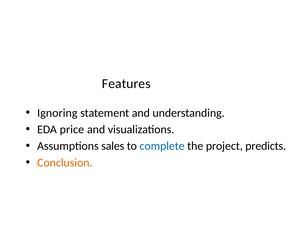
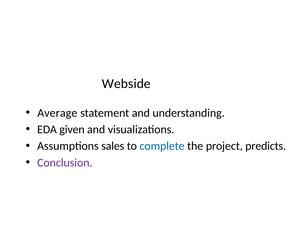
Features: Features -> Webside
Ignoring: Ignoring -> Average
price: price -> given
Conclusion colour: orange -> purple
